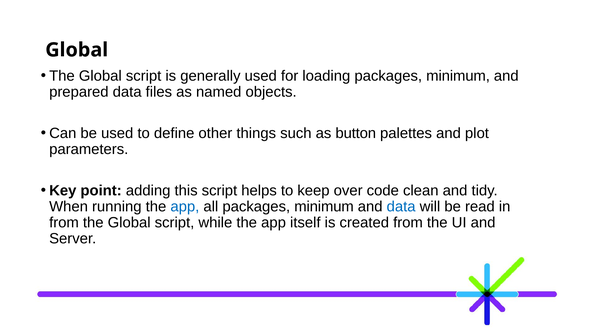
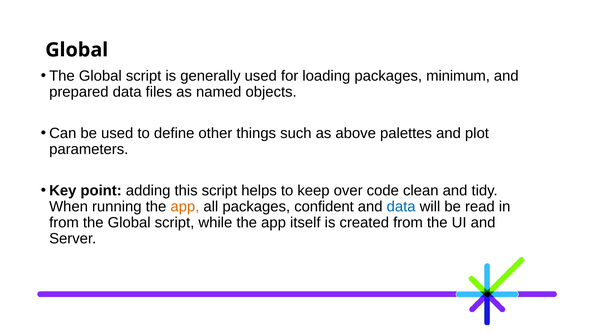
button: button -> above
app at (185, 207) colour: blue -> orange
all packages minimum: minimum -> confident
